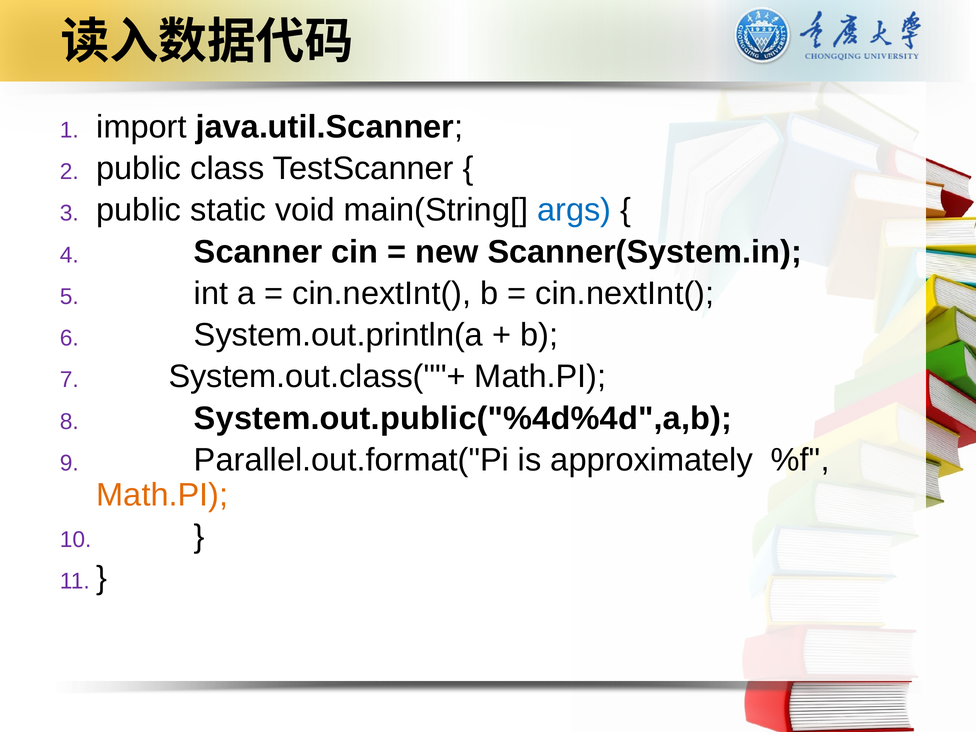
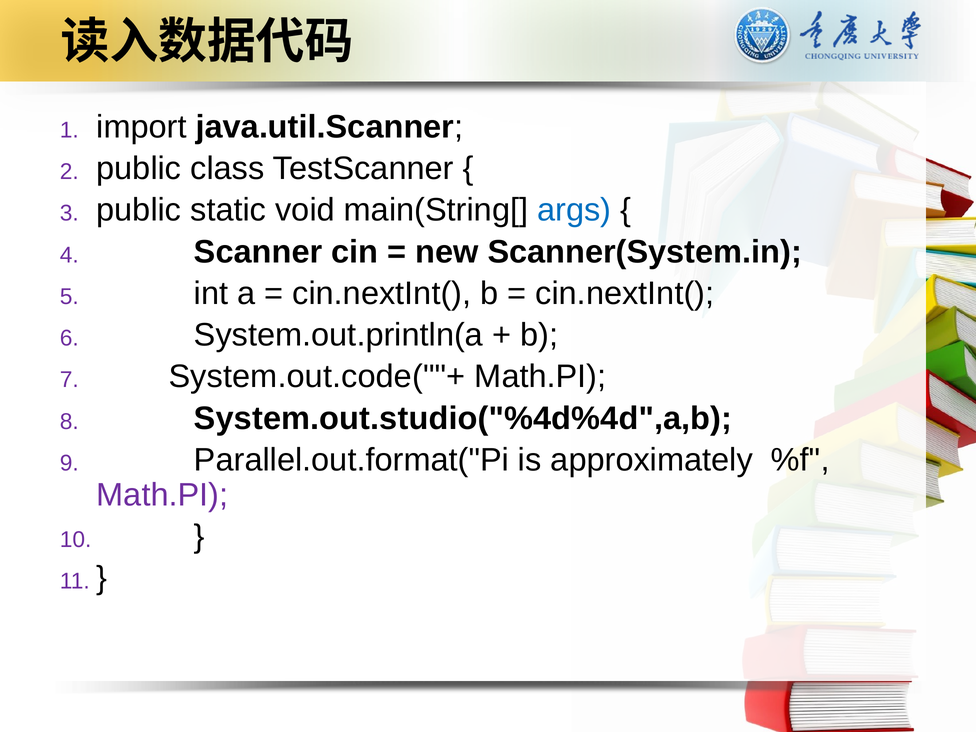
System.out.class(""+: System.out.class(""+ -> System.out.code(""+
System.out.public("%4d%4d",a,b: System.out.public("%4d%4d",a,b -> System.out.studio("%4d%4d",a,b
Math.PI at (162, 495) colour: orange -> purple
